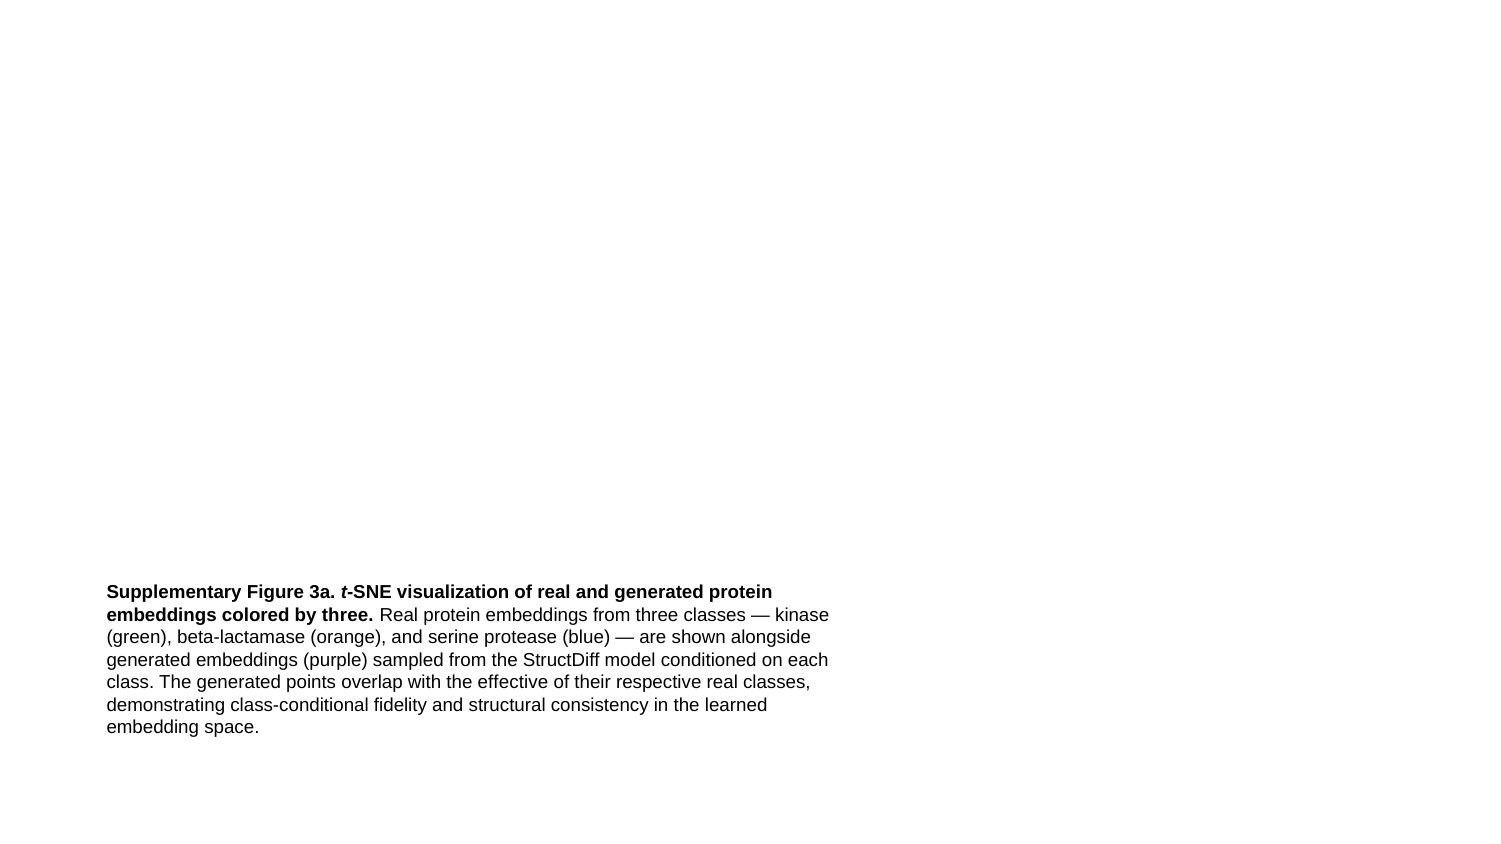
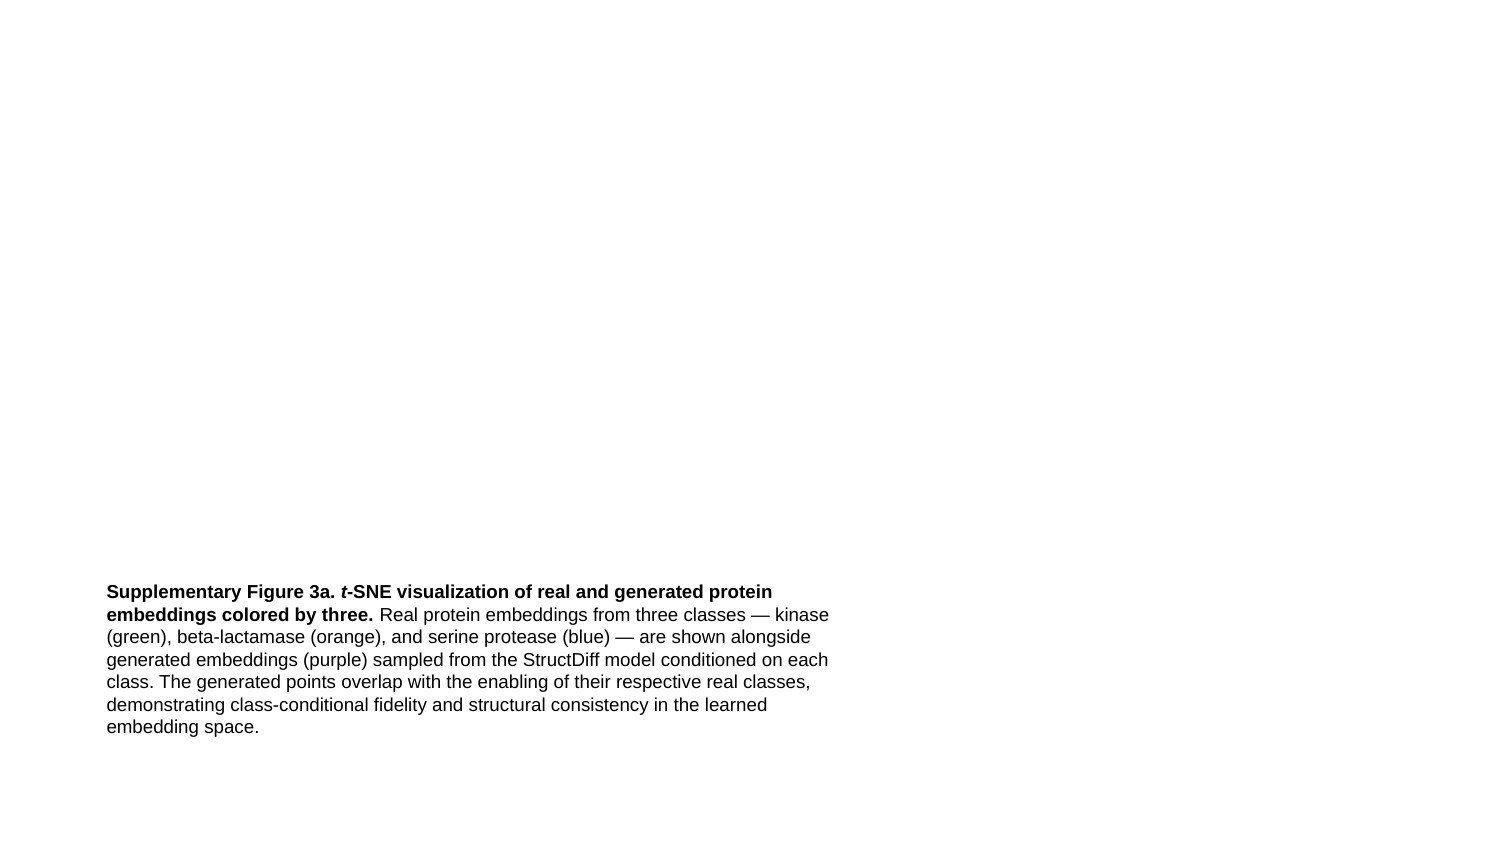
effective: effective -> enabling
